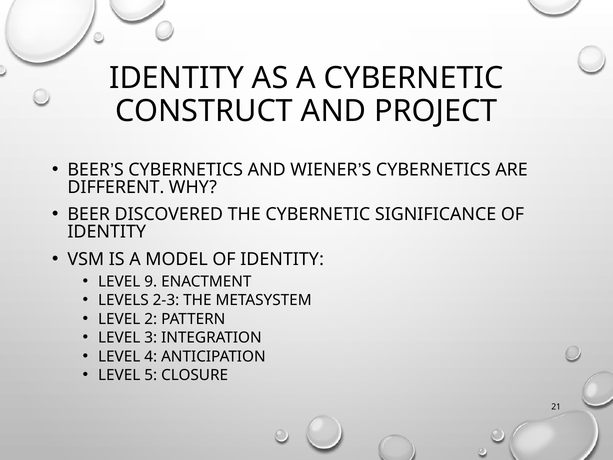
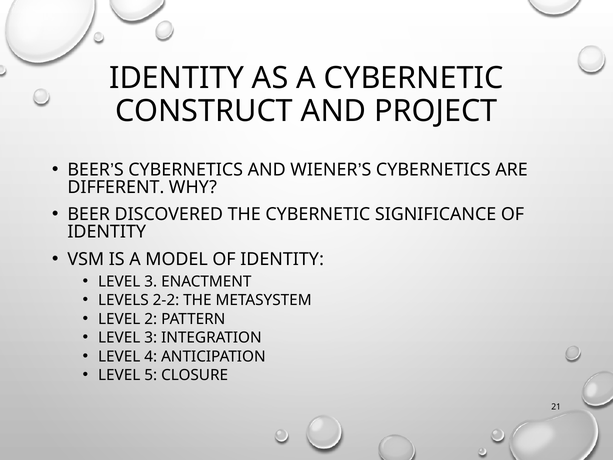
9 at (151, 281): 9 -> 3
2-3: 2-3 -> 2-2
